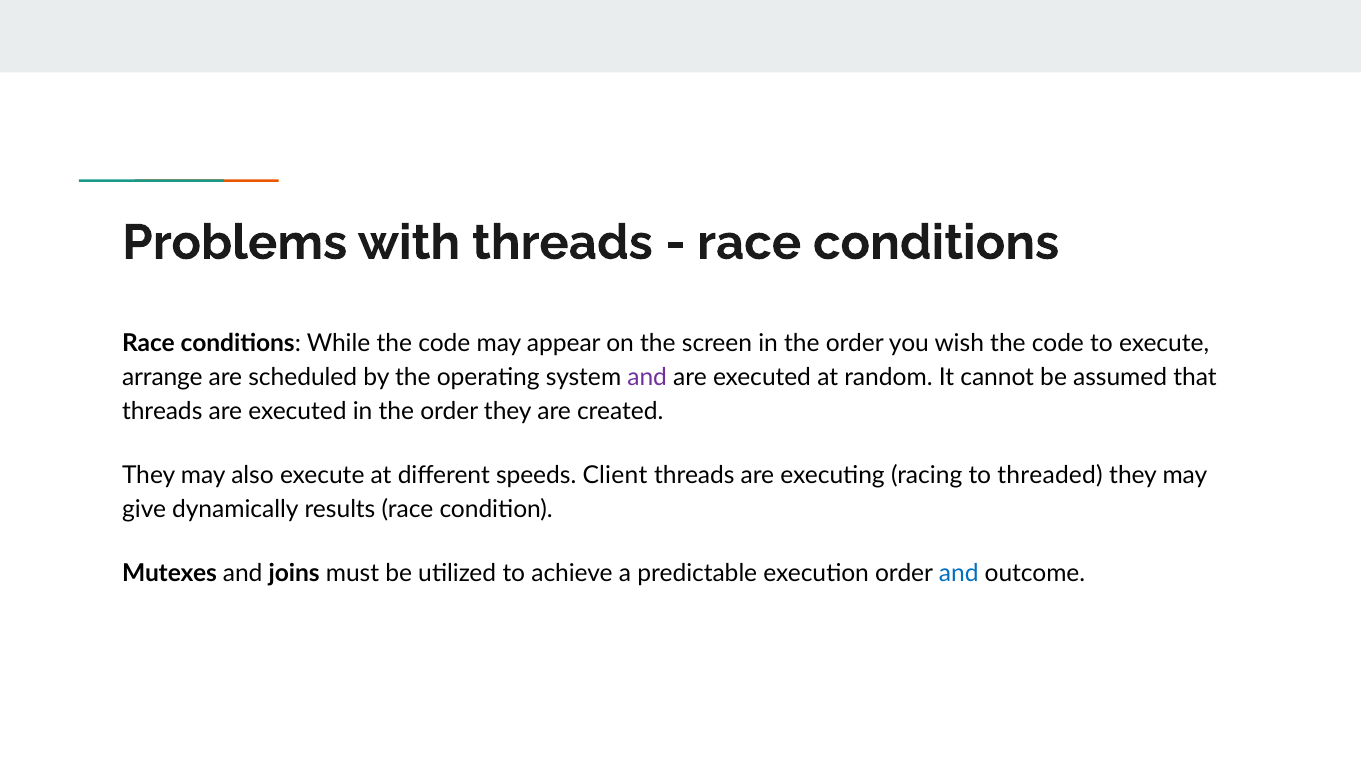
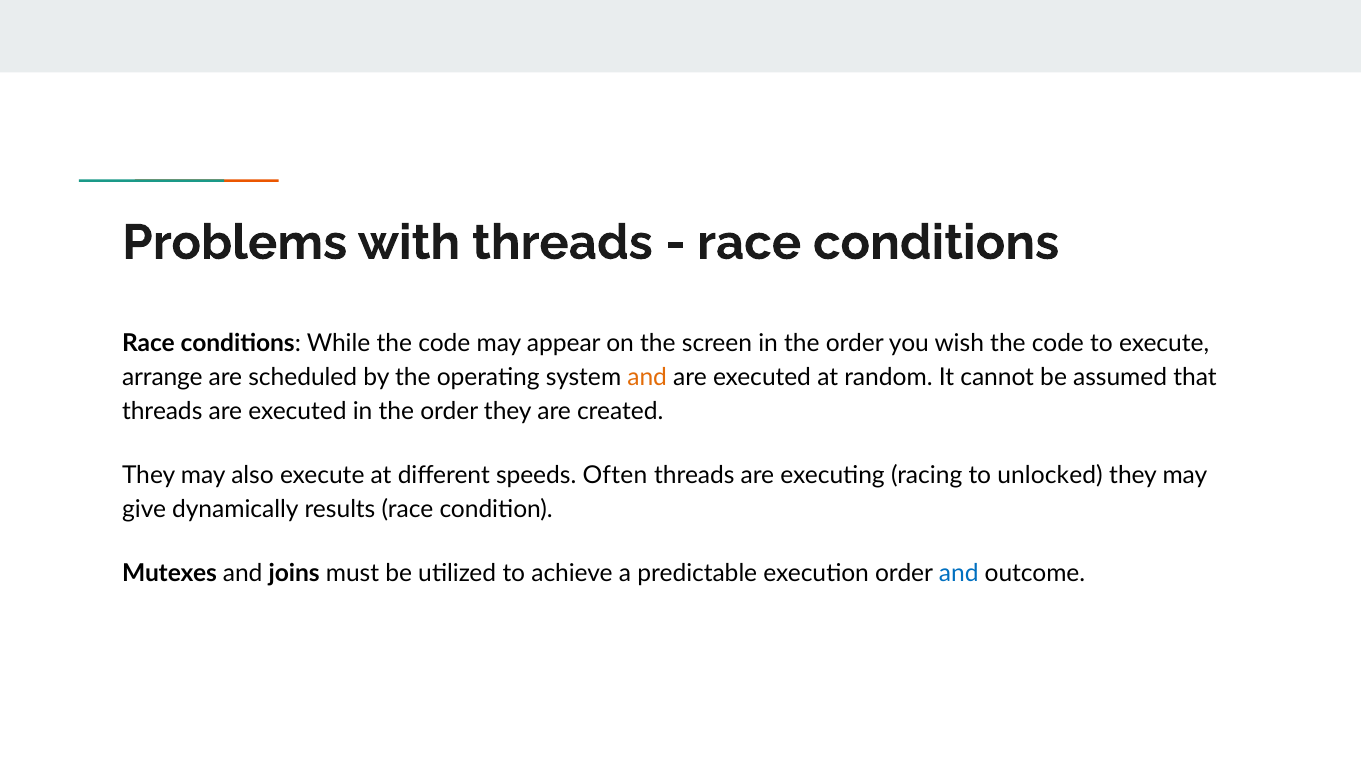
and at (647, 378) colour: purple -> orange
Client: Client -> Often
threaded: threaded -> unlocked
